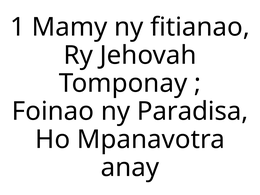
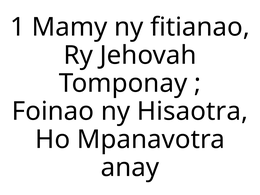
Paradisa: Paradisa -> Hisaotra
